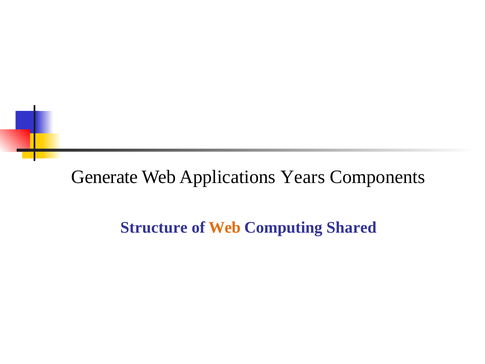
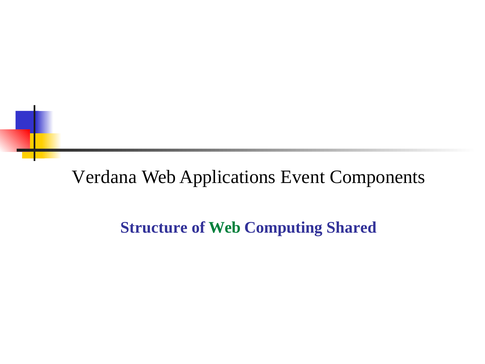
Generate: Generate -> Verdana
Years: Years -> Event
Web at (225, 227) colour: orange -> green
